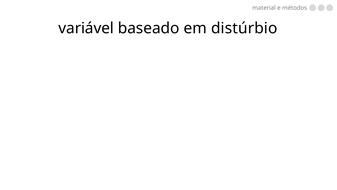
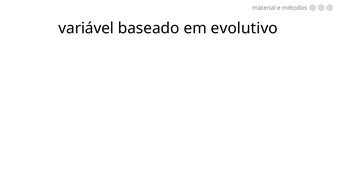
distúrbio: distúrbio -> evolutivo
